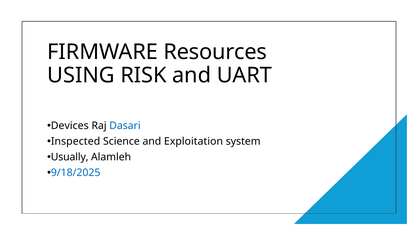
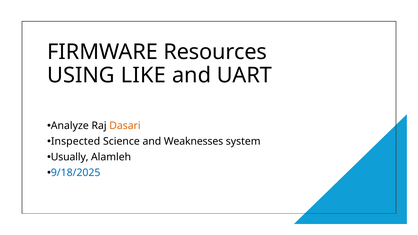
RISK: RISK -> LIKE
Devices: Devices -> Analyze
Dasari colour: blue -> orange
Exploitation: Exploitation -> Weaknesses
